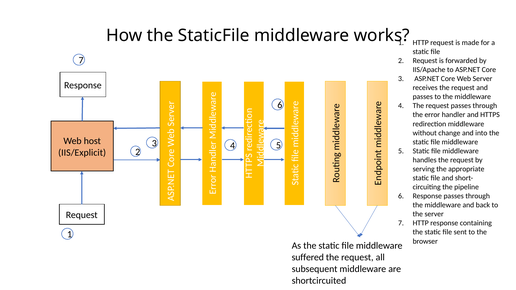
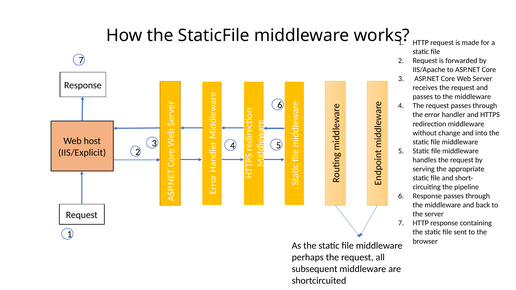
suffered: suffered -> perhaps
